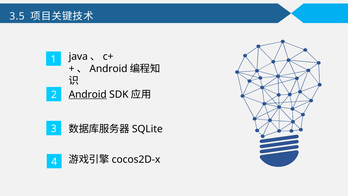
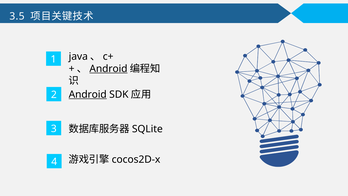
Android at (108, 69) underline: none -> present
